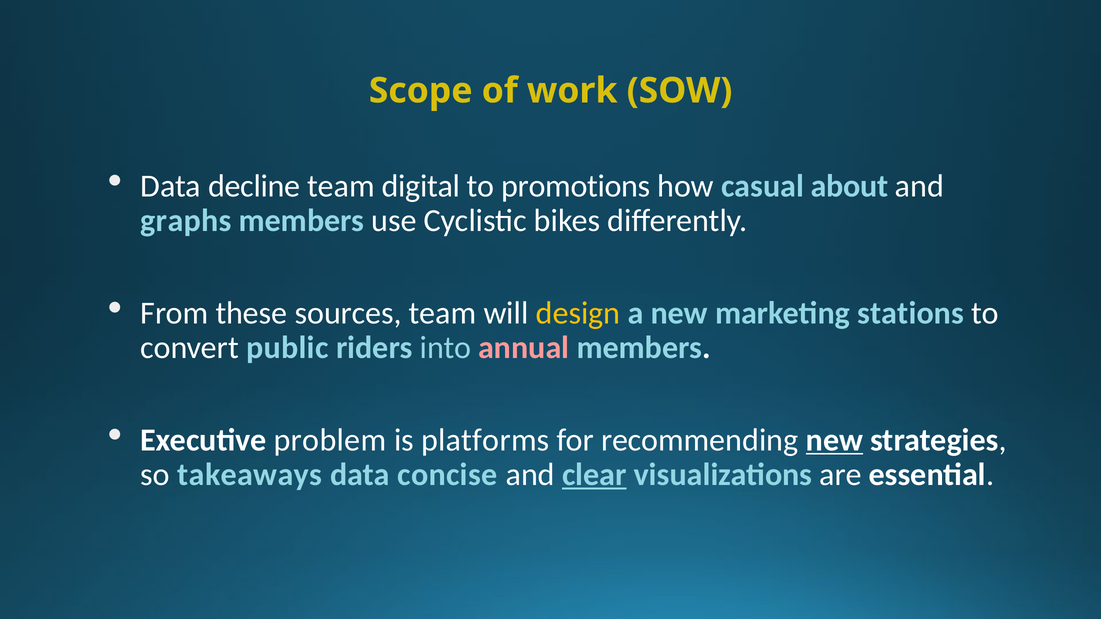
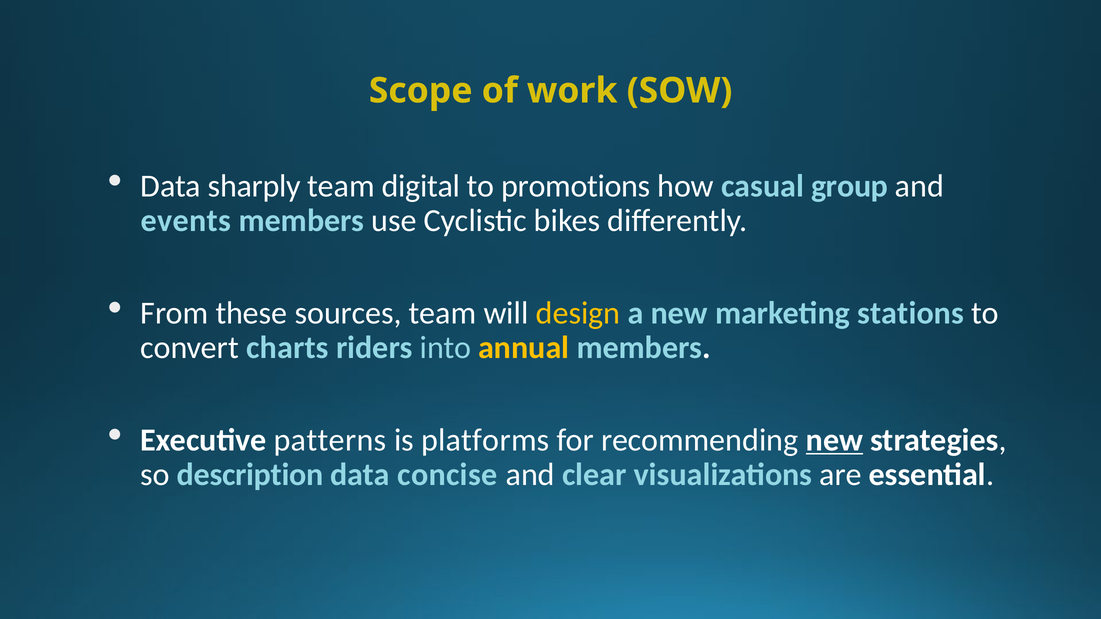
decline: decline -> sharply
about: about -> group
graphs: graphs -> events
public: public -> charts
annual colour: pink -> yellow
problem: problem -> patterns
takeaways: takeaways -> description
clear underline: present -> none
